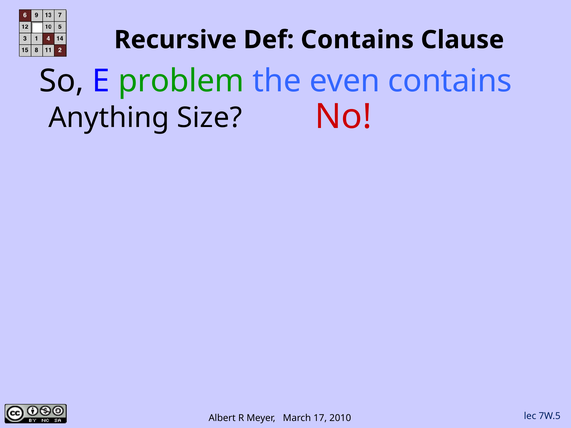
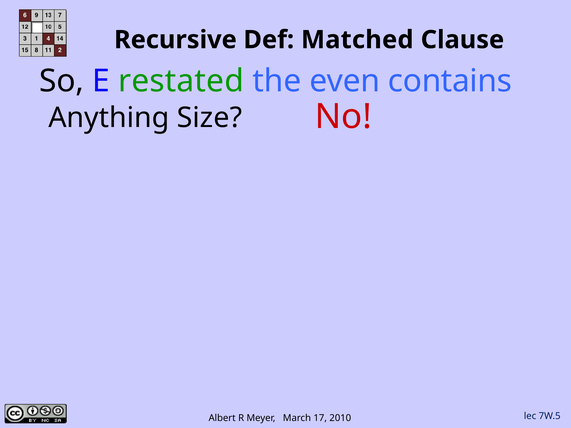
Def Contains: Contains -> Matched
problem: problem -> restated
